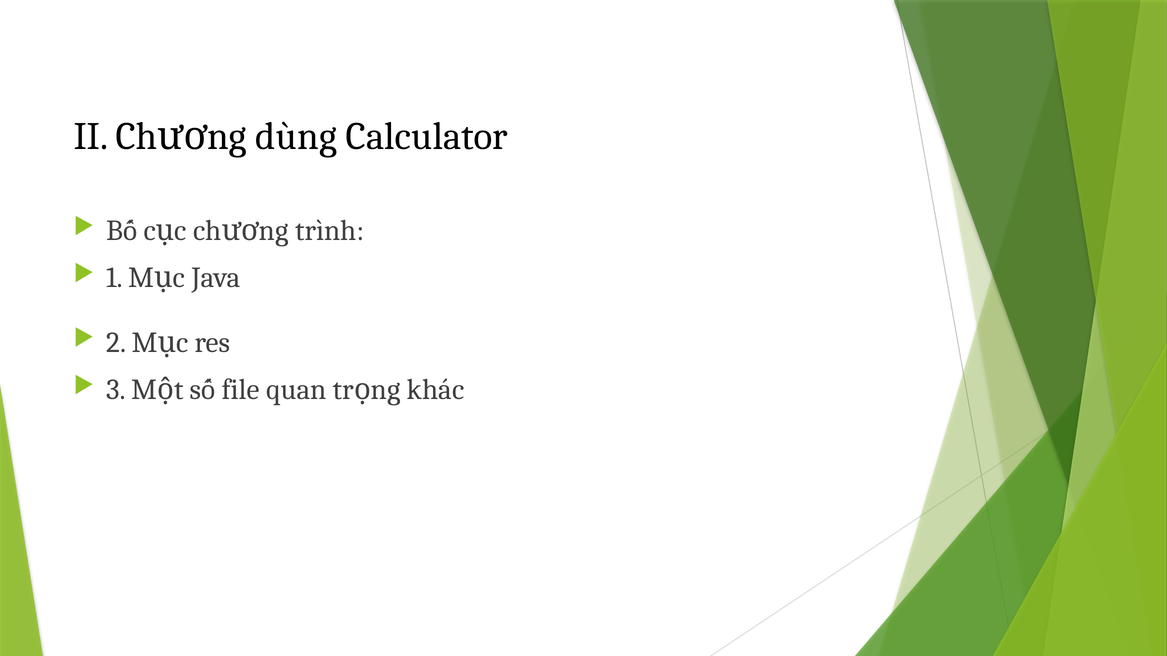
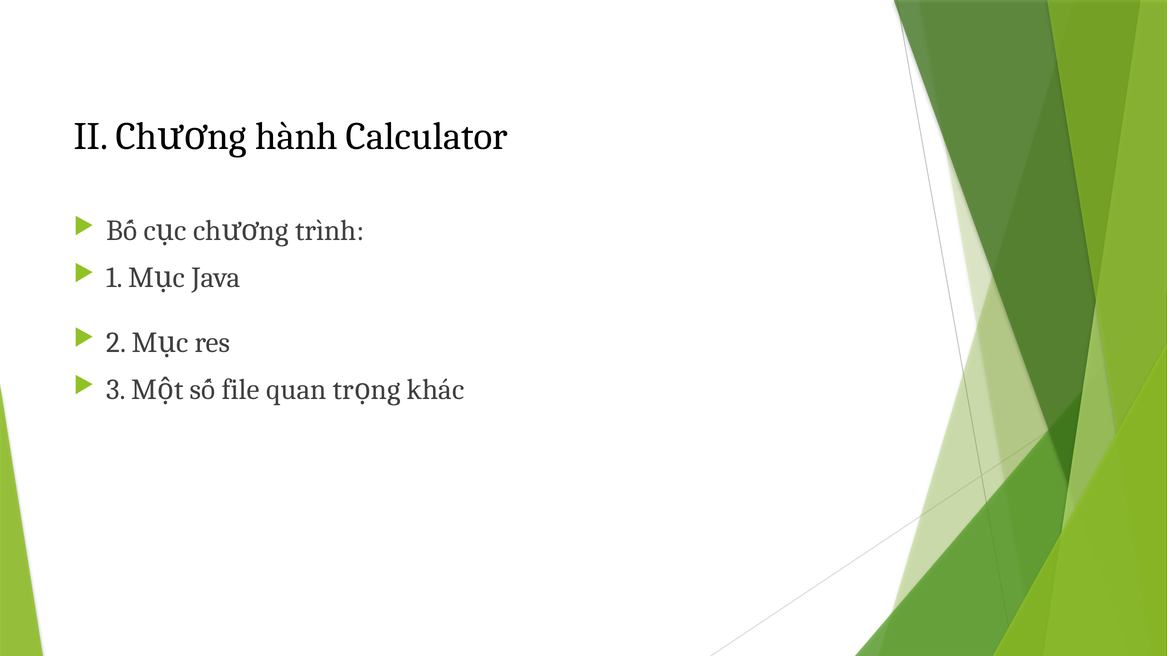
dùng: dùng -> hành
